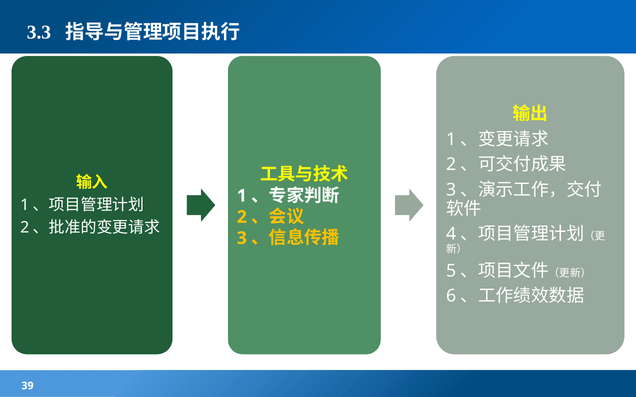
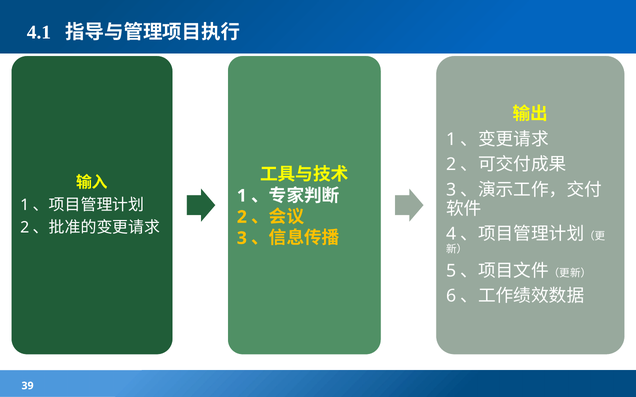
3.3: 3.3 -> 4.1
